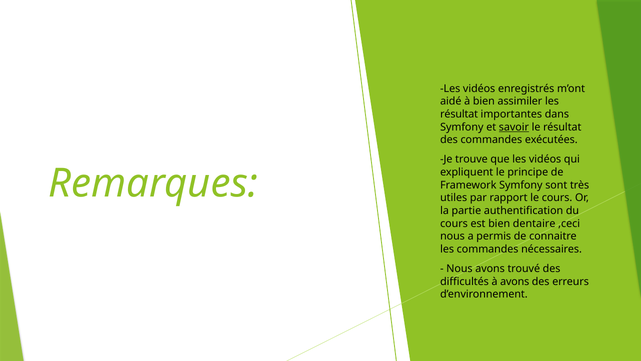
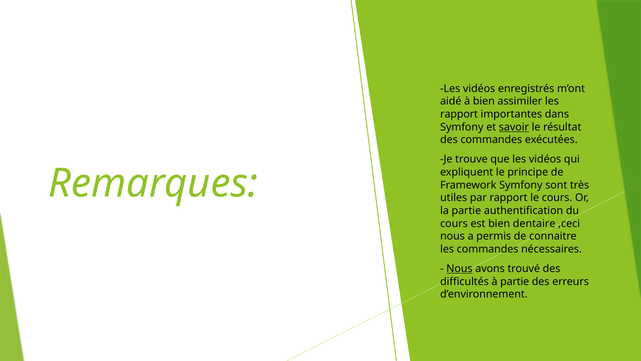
résultat at (459, 114): résultat -> rapport
Nous at (459, 268) underline: none -> present
à avons: avons -> partie
